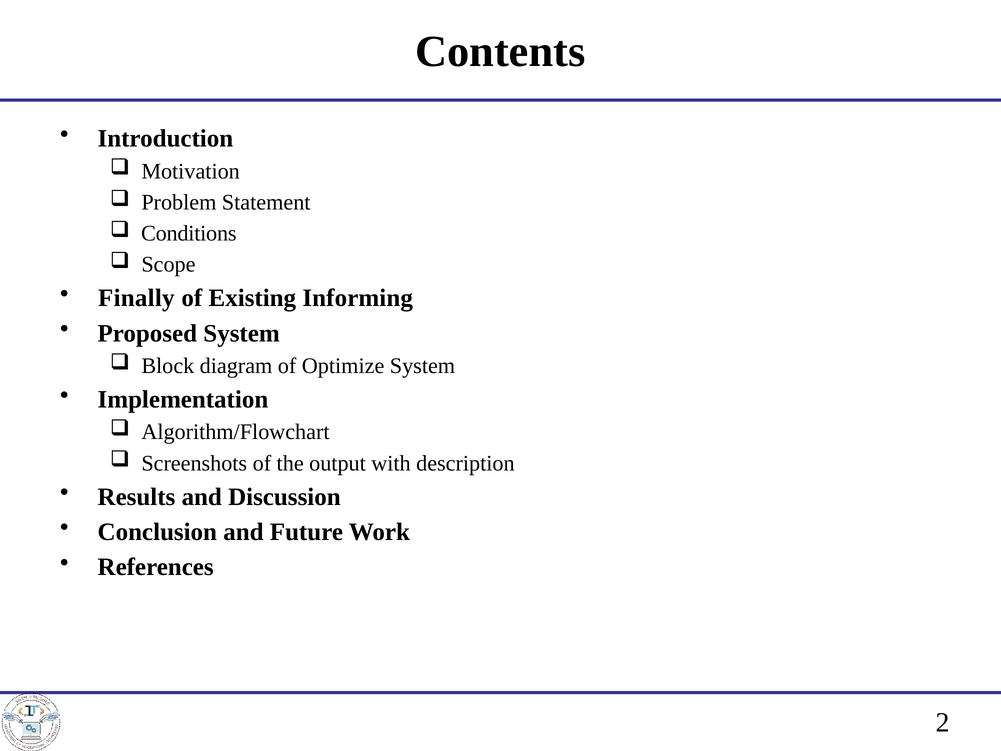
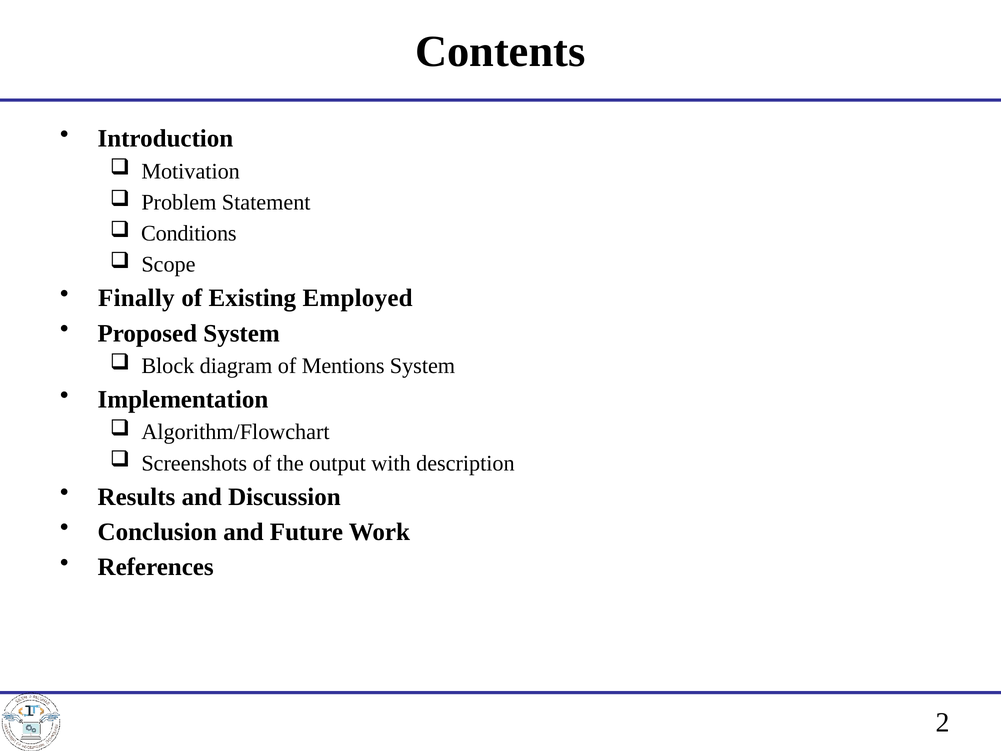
Informing: Informing -> Employed
Optimize: Optimize -> Mentions
